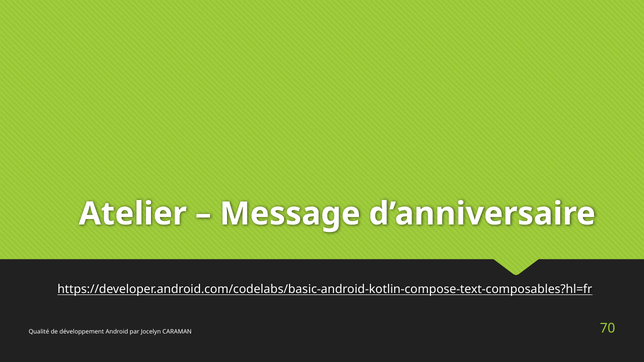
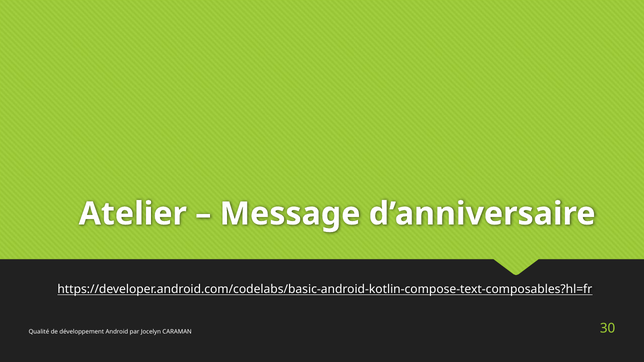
70: 70 -> 30
